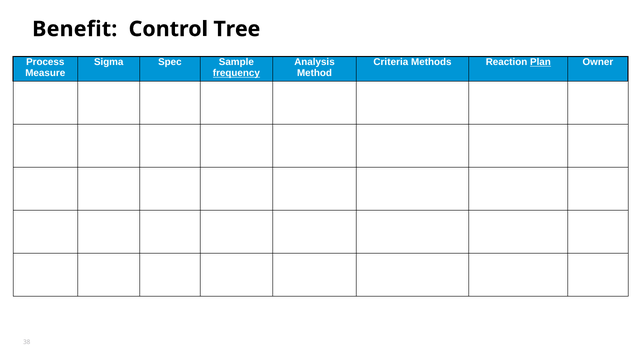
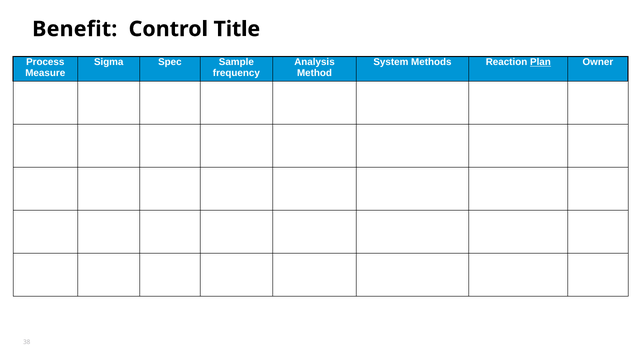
Tree: Tree -> Title
Criteria: Criteria -> System
frequency underline: present -> none
